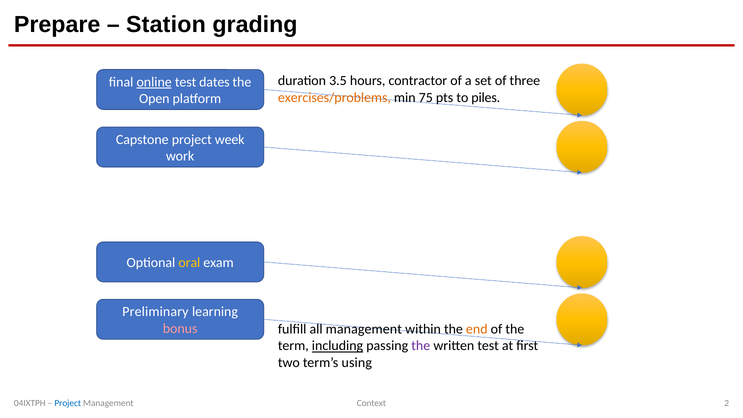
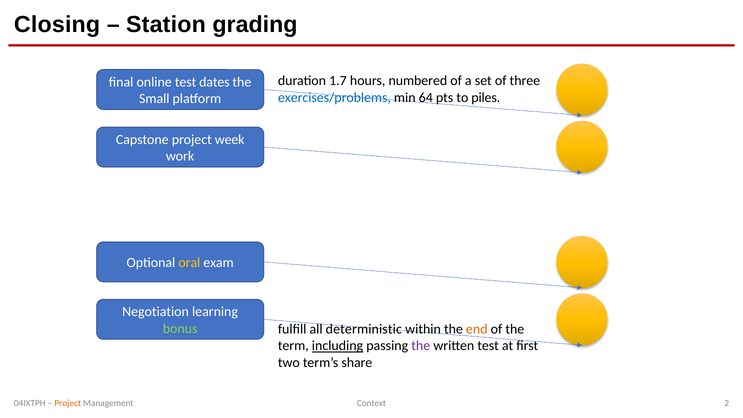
Prepare: Prepare -> Closing
3.5: 3.5 -> 1.7
contractor: contractor -> numbered
online underline: present -> none
exercises/problems colour: orange -> blue
75: 75 -> 64
Open: Open -> Small
Preliminary: Preliminary -> Negotiation
bonus colour: pink -> light green
all management: management -> deterministic
using: using -> share
Project at (68, 403) colour: blue -> orange
